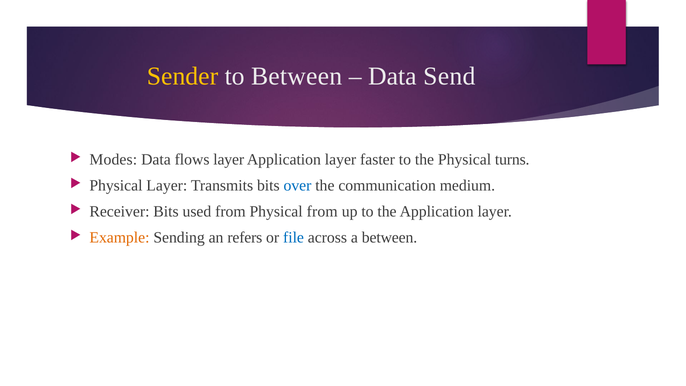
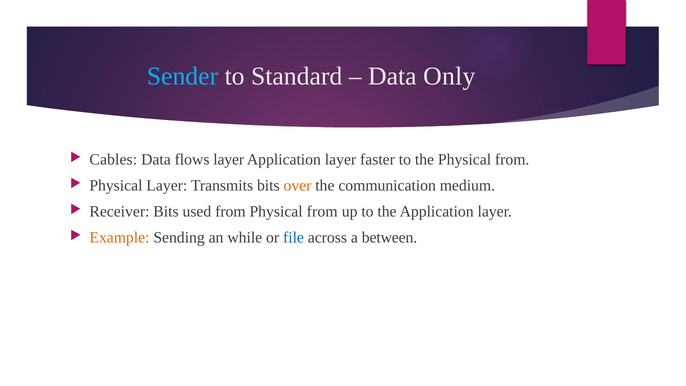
Sender colour: yellow -> light blue
to Between: Between -> Standard
Send: Send -> Only
Modes: Modes -> Cables
the Physical turns: turns -> from
over colour: blue -> orange
refers: refers -> while
